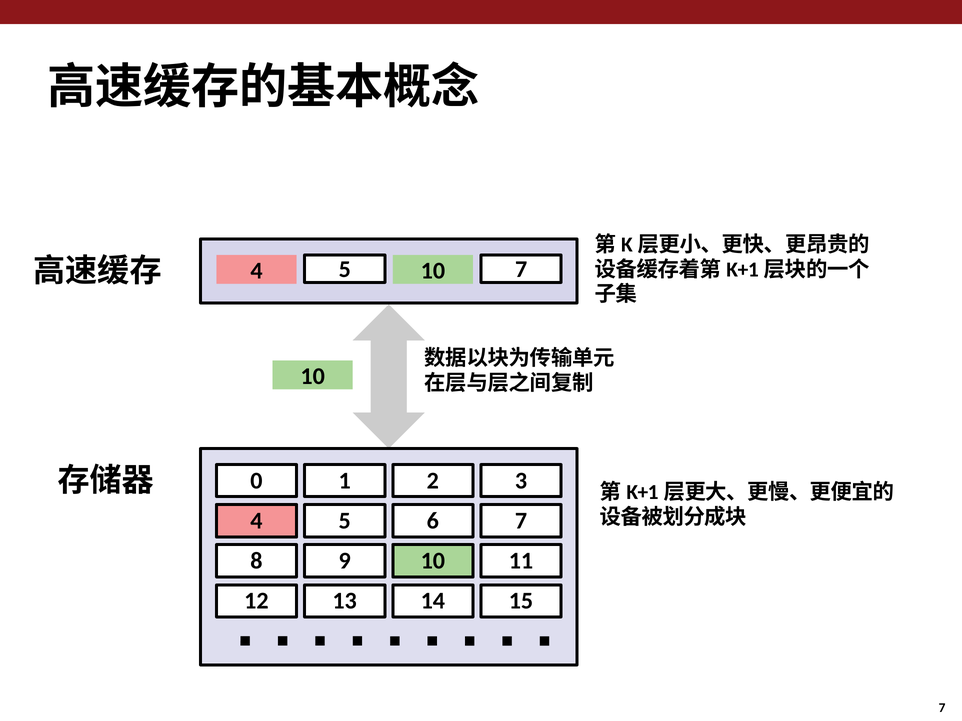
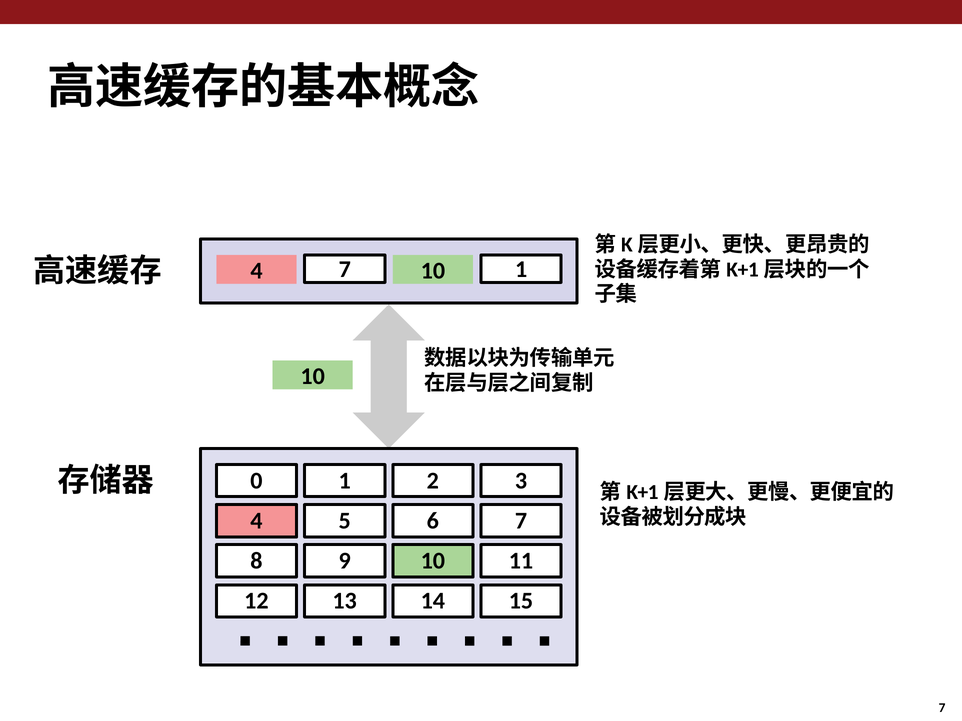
5 at (345, 270): 5 -> 7
7 at (521, 270): 7 -> 1
